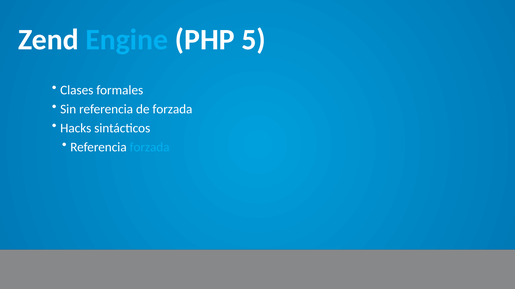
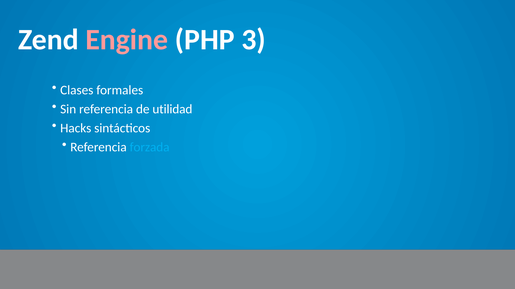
Engine colour: light blue -> pink
5: 5 -> 3
de forzada: forzada -> utilidad
